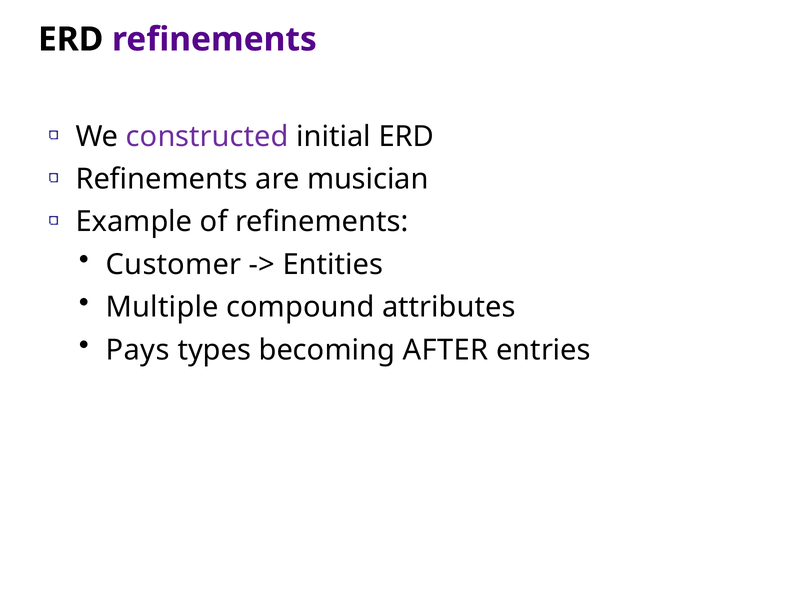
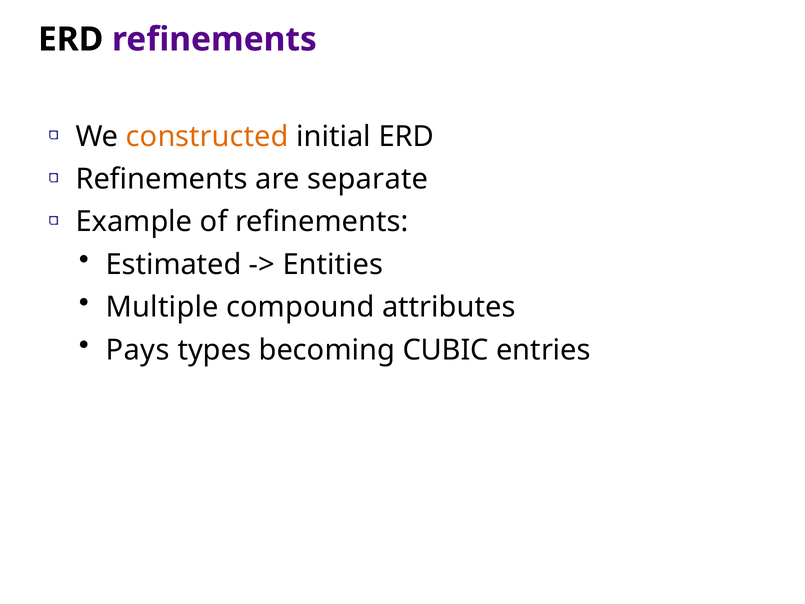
constructed colour: purple -> orange
musician: musician -> separate
Customer: Customer -> Estimated
AFTER: AFTER -> CUBIC
